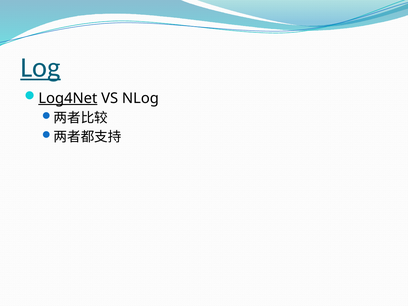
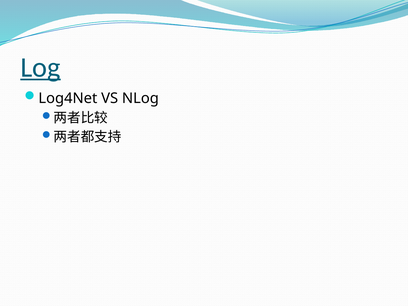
Log4Net underline: present -> none
